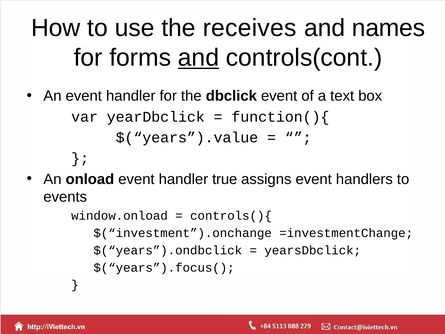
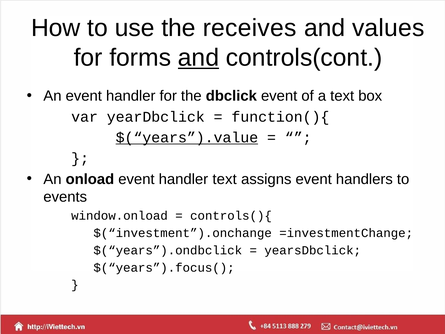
names: names -> values
$(“years”).value underline: none -> present
handler true: true -> text
